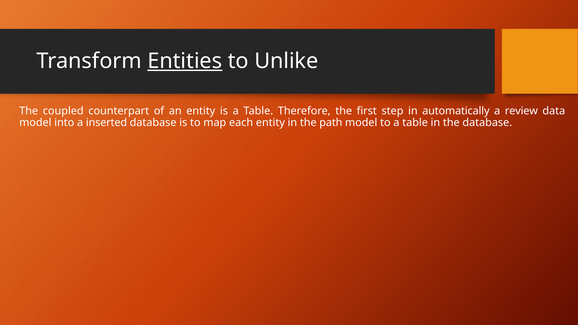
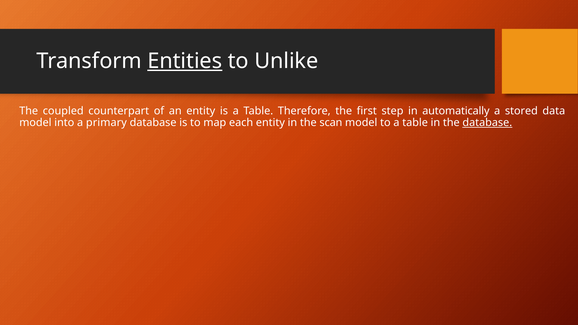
review: review -> stored
inserted: inserted -> primary
path: path -> scan
database at (487, 123) underline: none -> present
